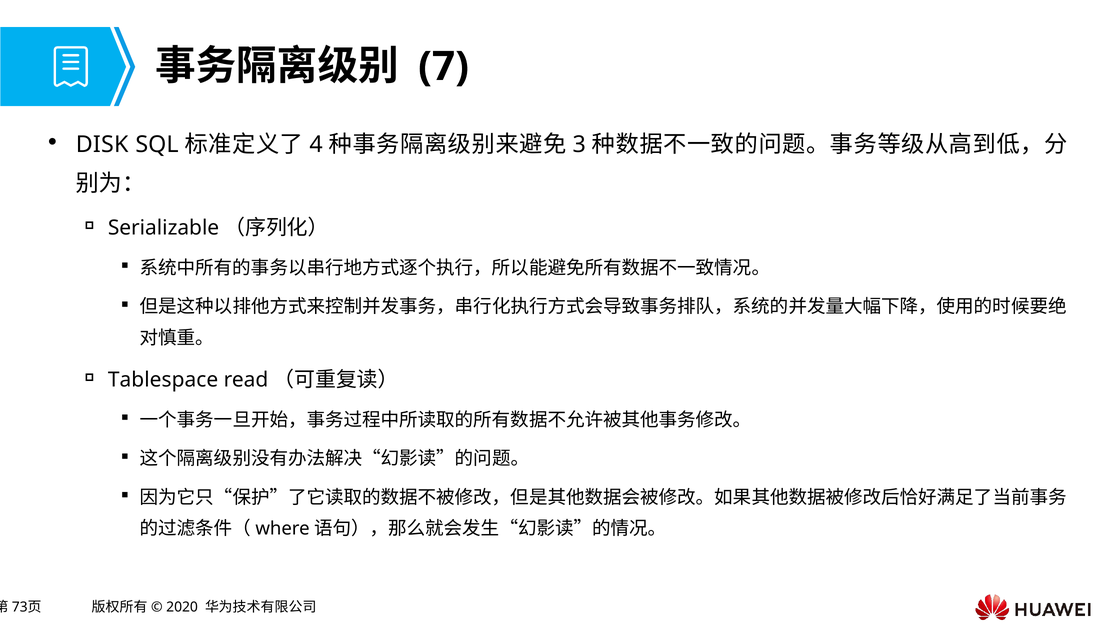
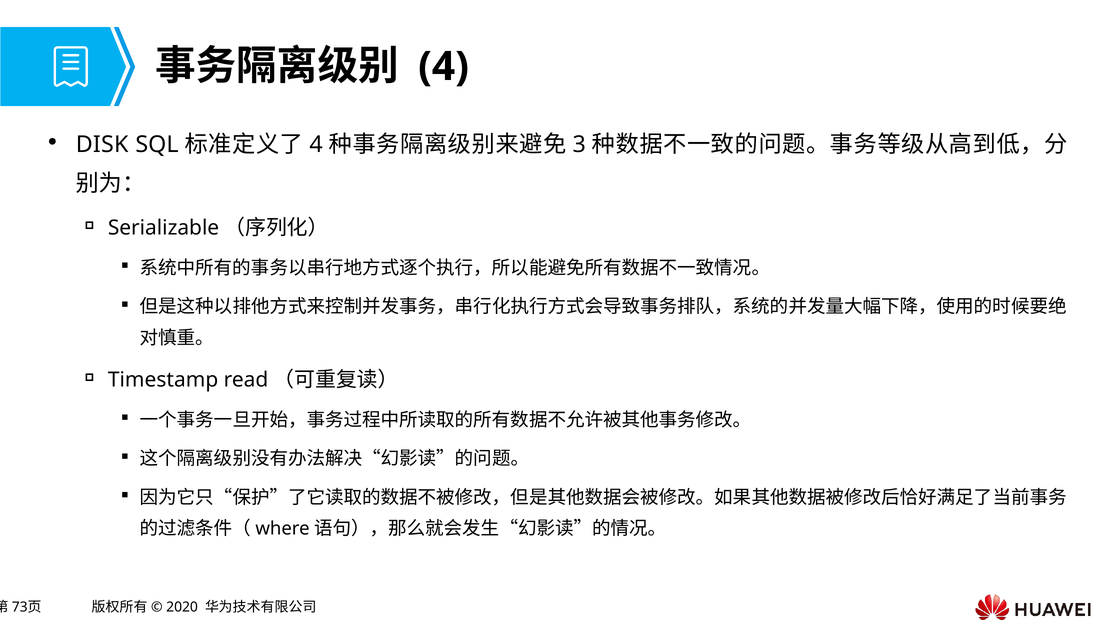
7 at (444, 67): 7 -> 4
Tablespace: Tablespace -> Timestamp
